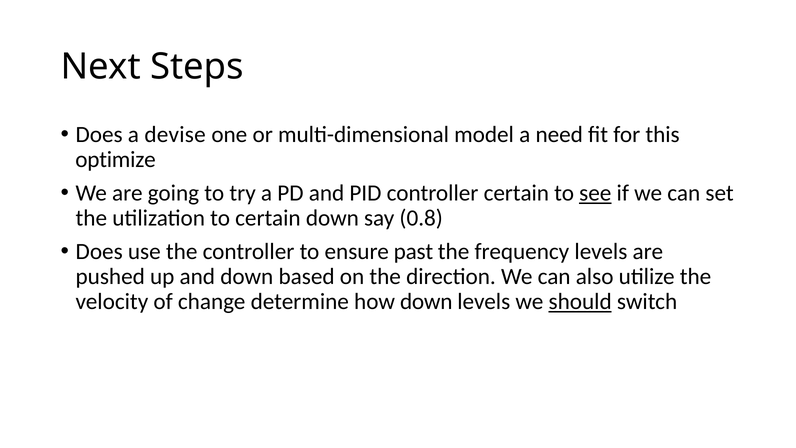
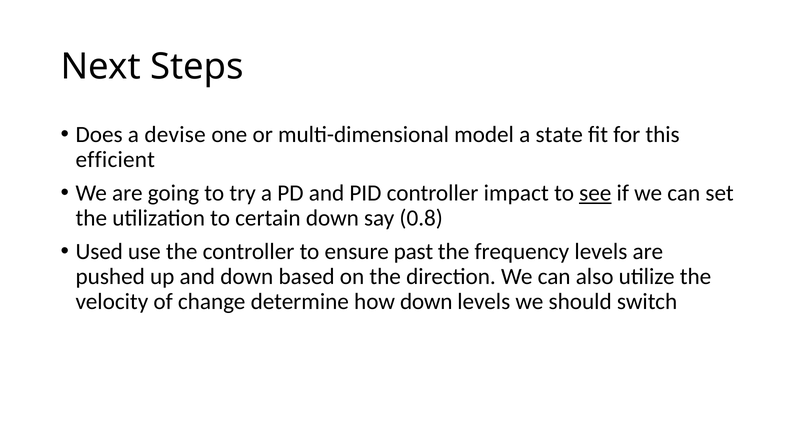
need: need -> state
optimize: optimize -> efficient
controller certain: certain -> impact
Does at (99, 251): Does -> Used
should underline: present -> none
